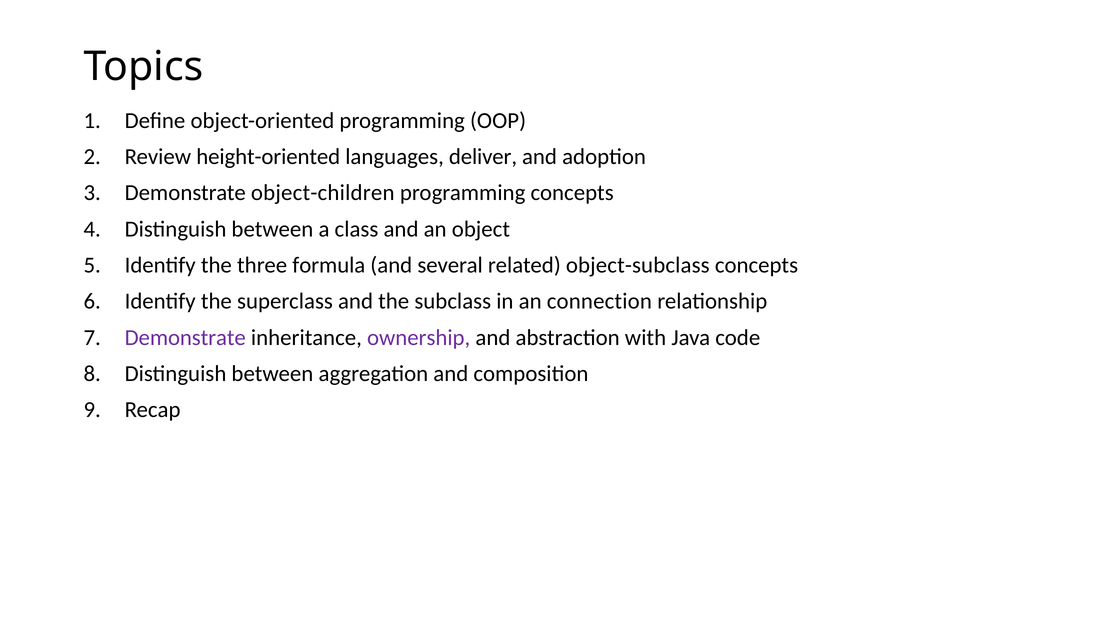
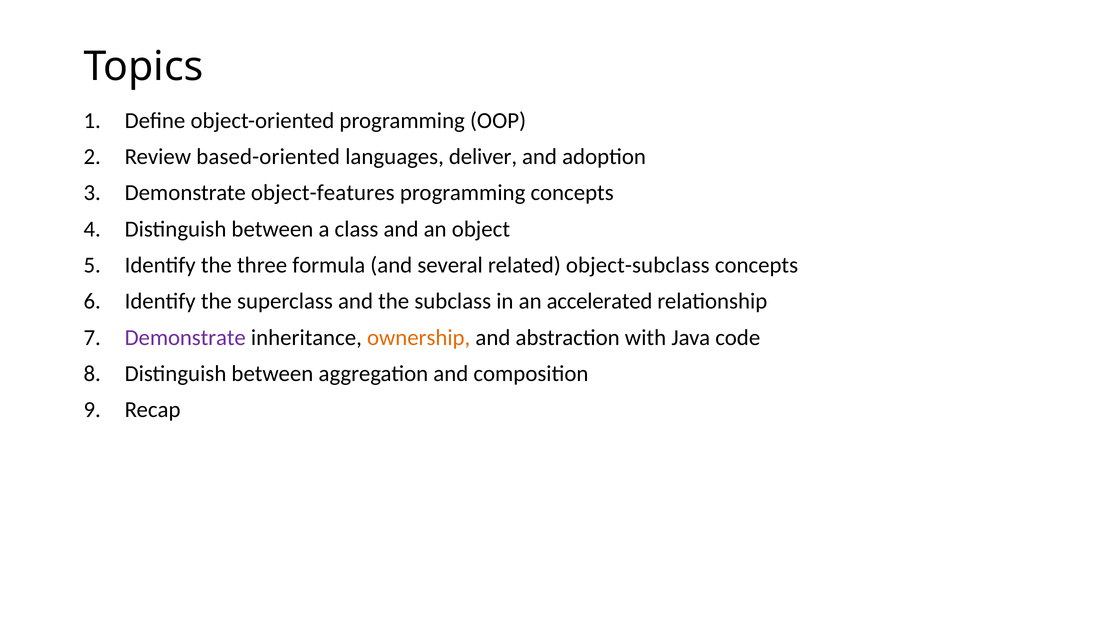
height-oriented: height-oriented -> based-oriented
object-children: object-children -> object-features
connection: connection -> accelerated
ownership colour: purple -> orange
